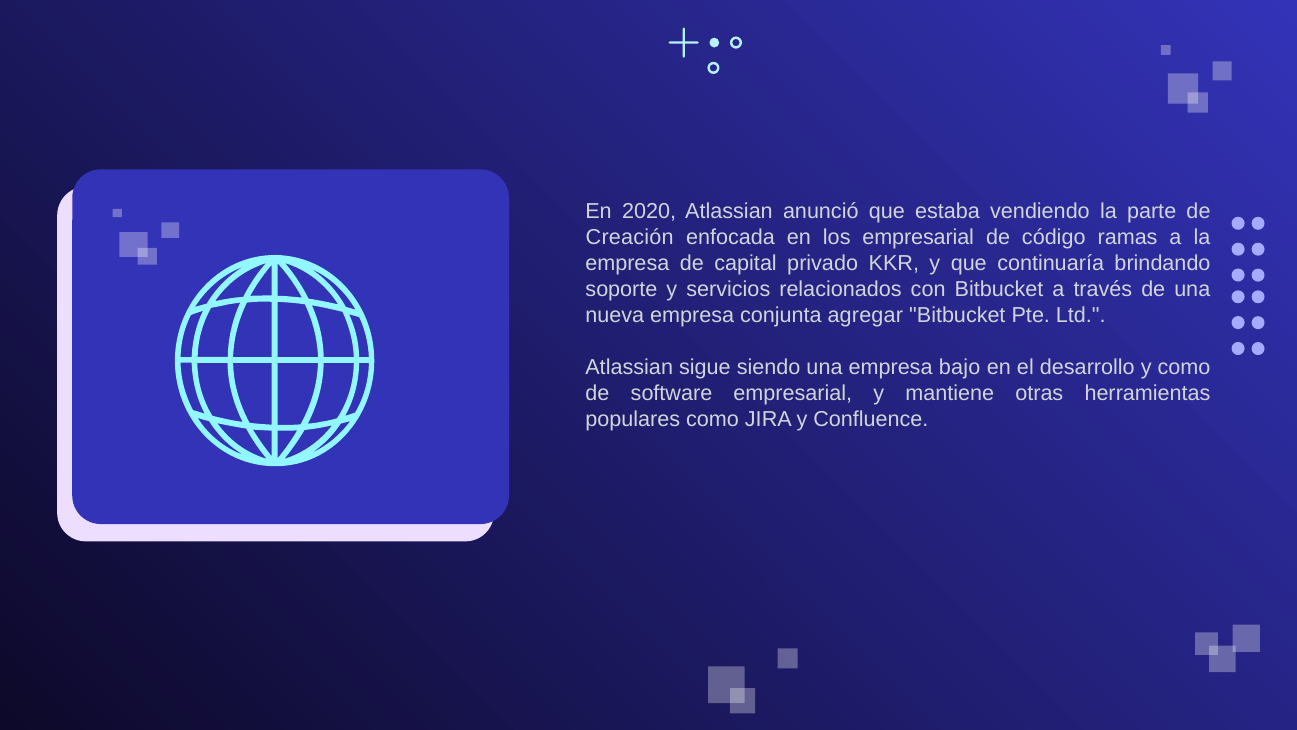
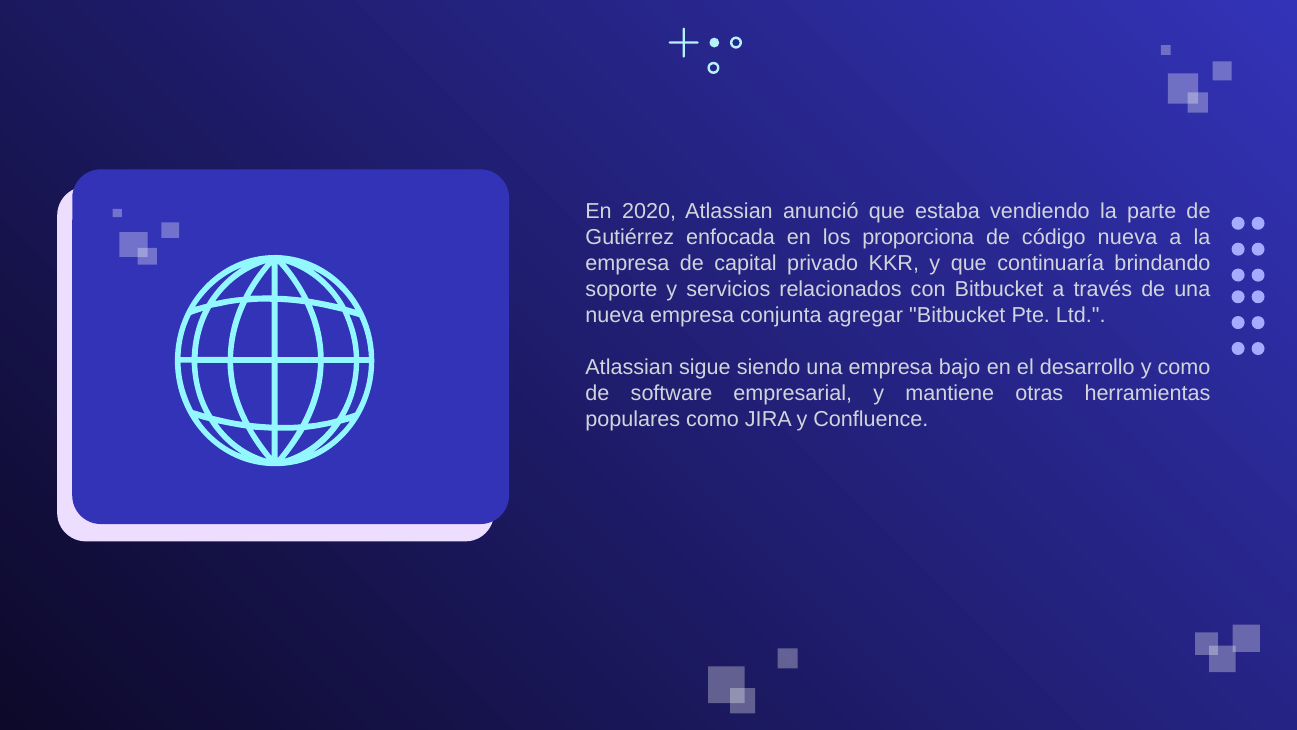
Creación: Creación -> Gutiérrez
los empresarial: empresarial -> proporciona
código ramas: ramas -> nueva
